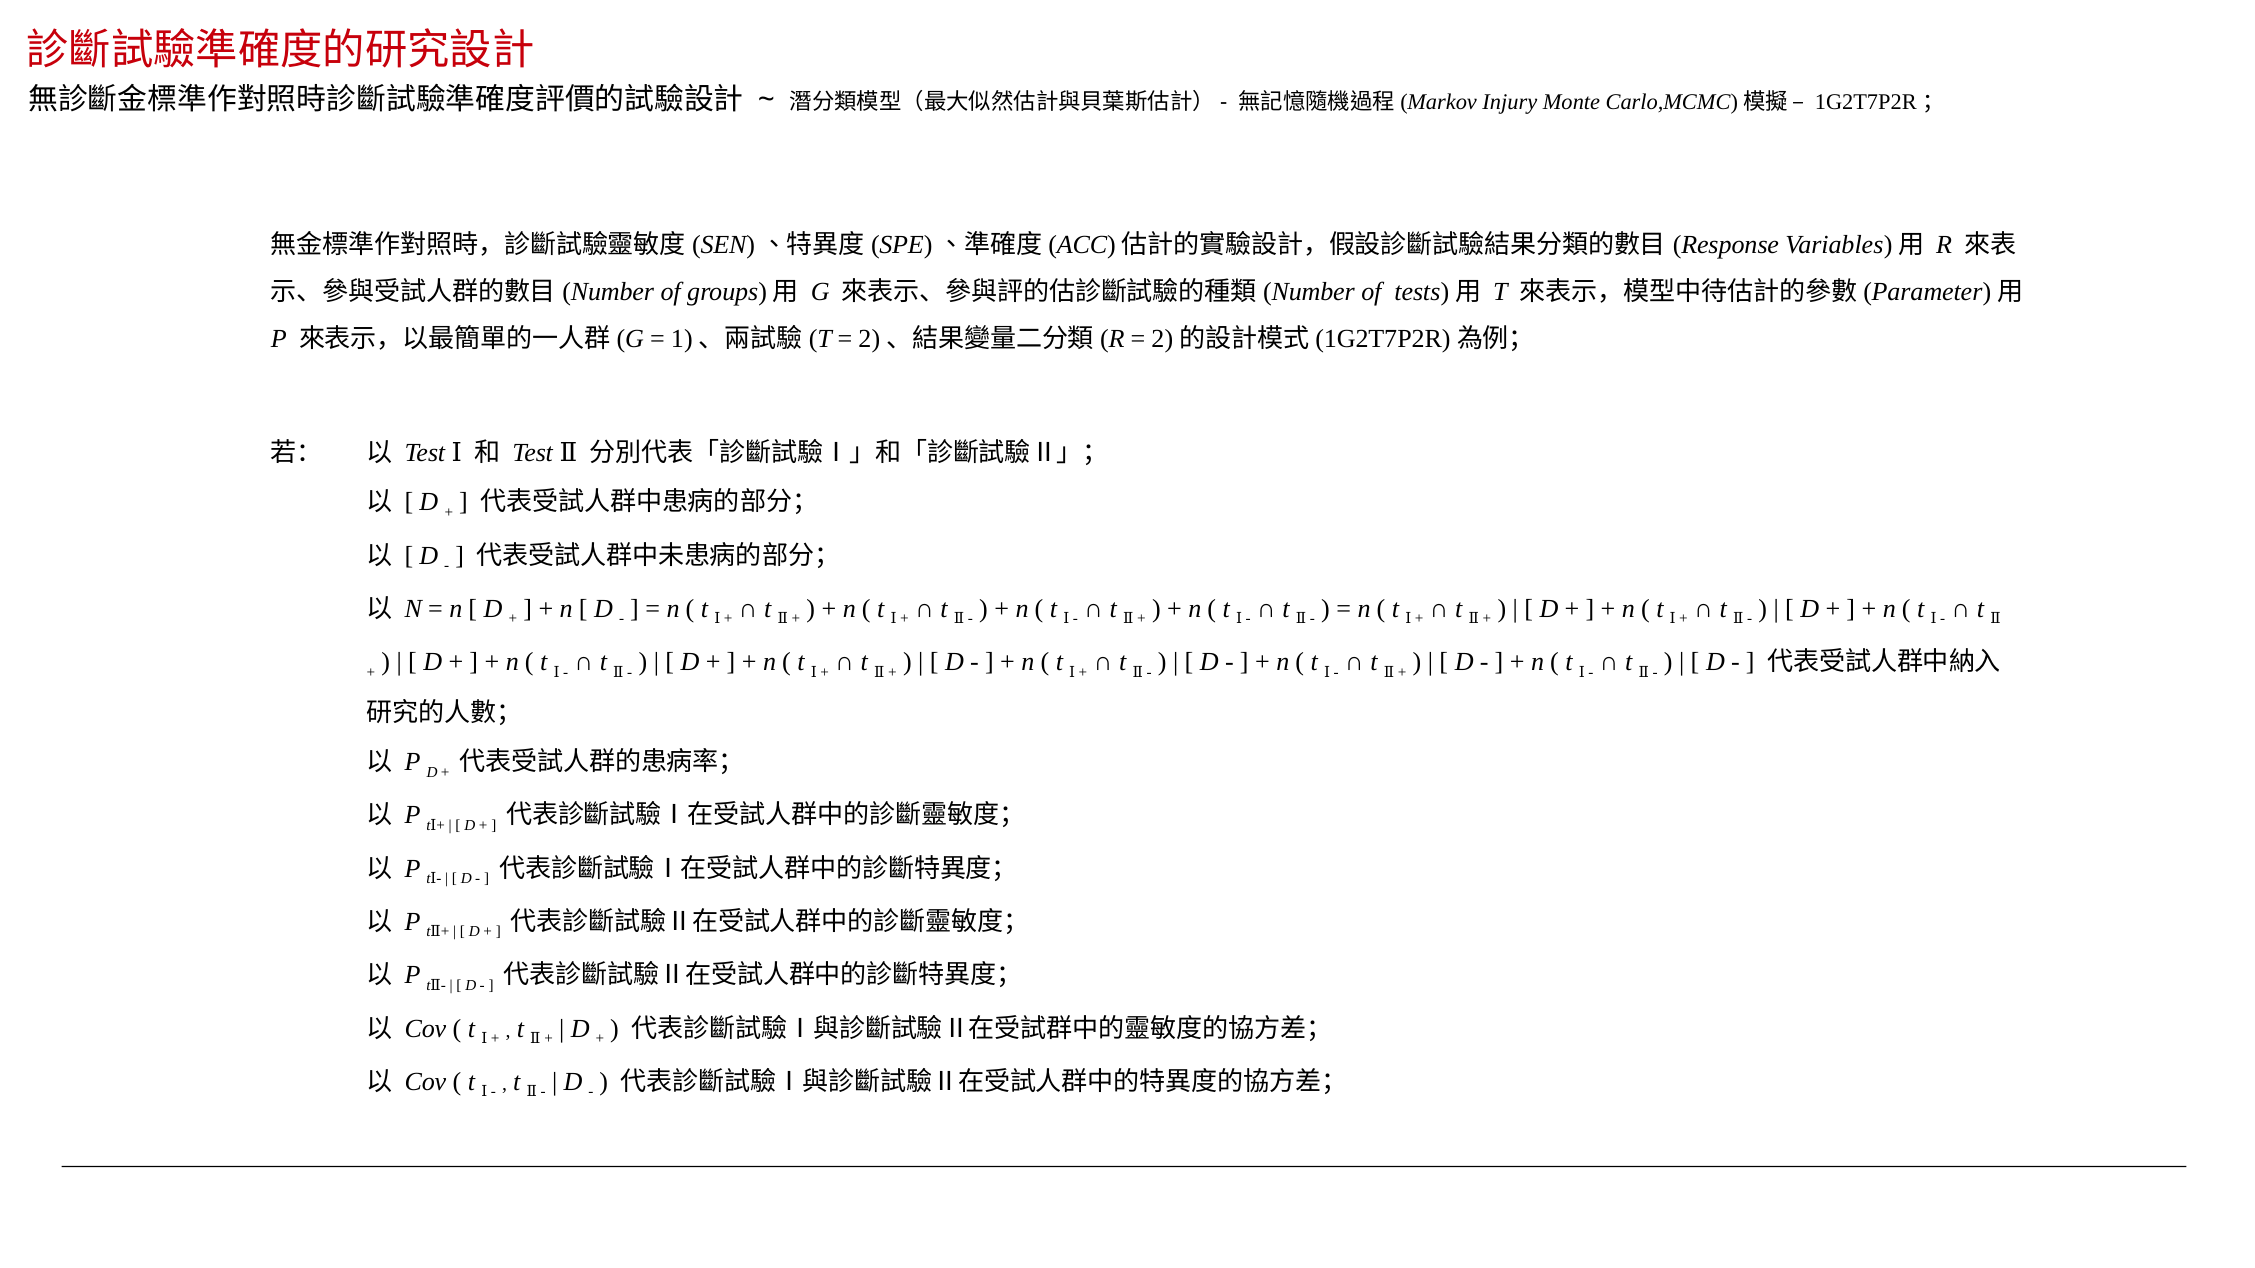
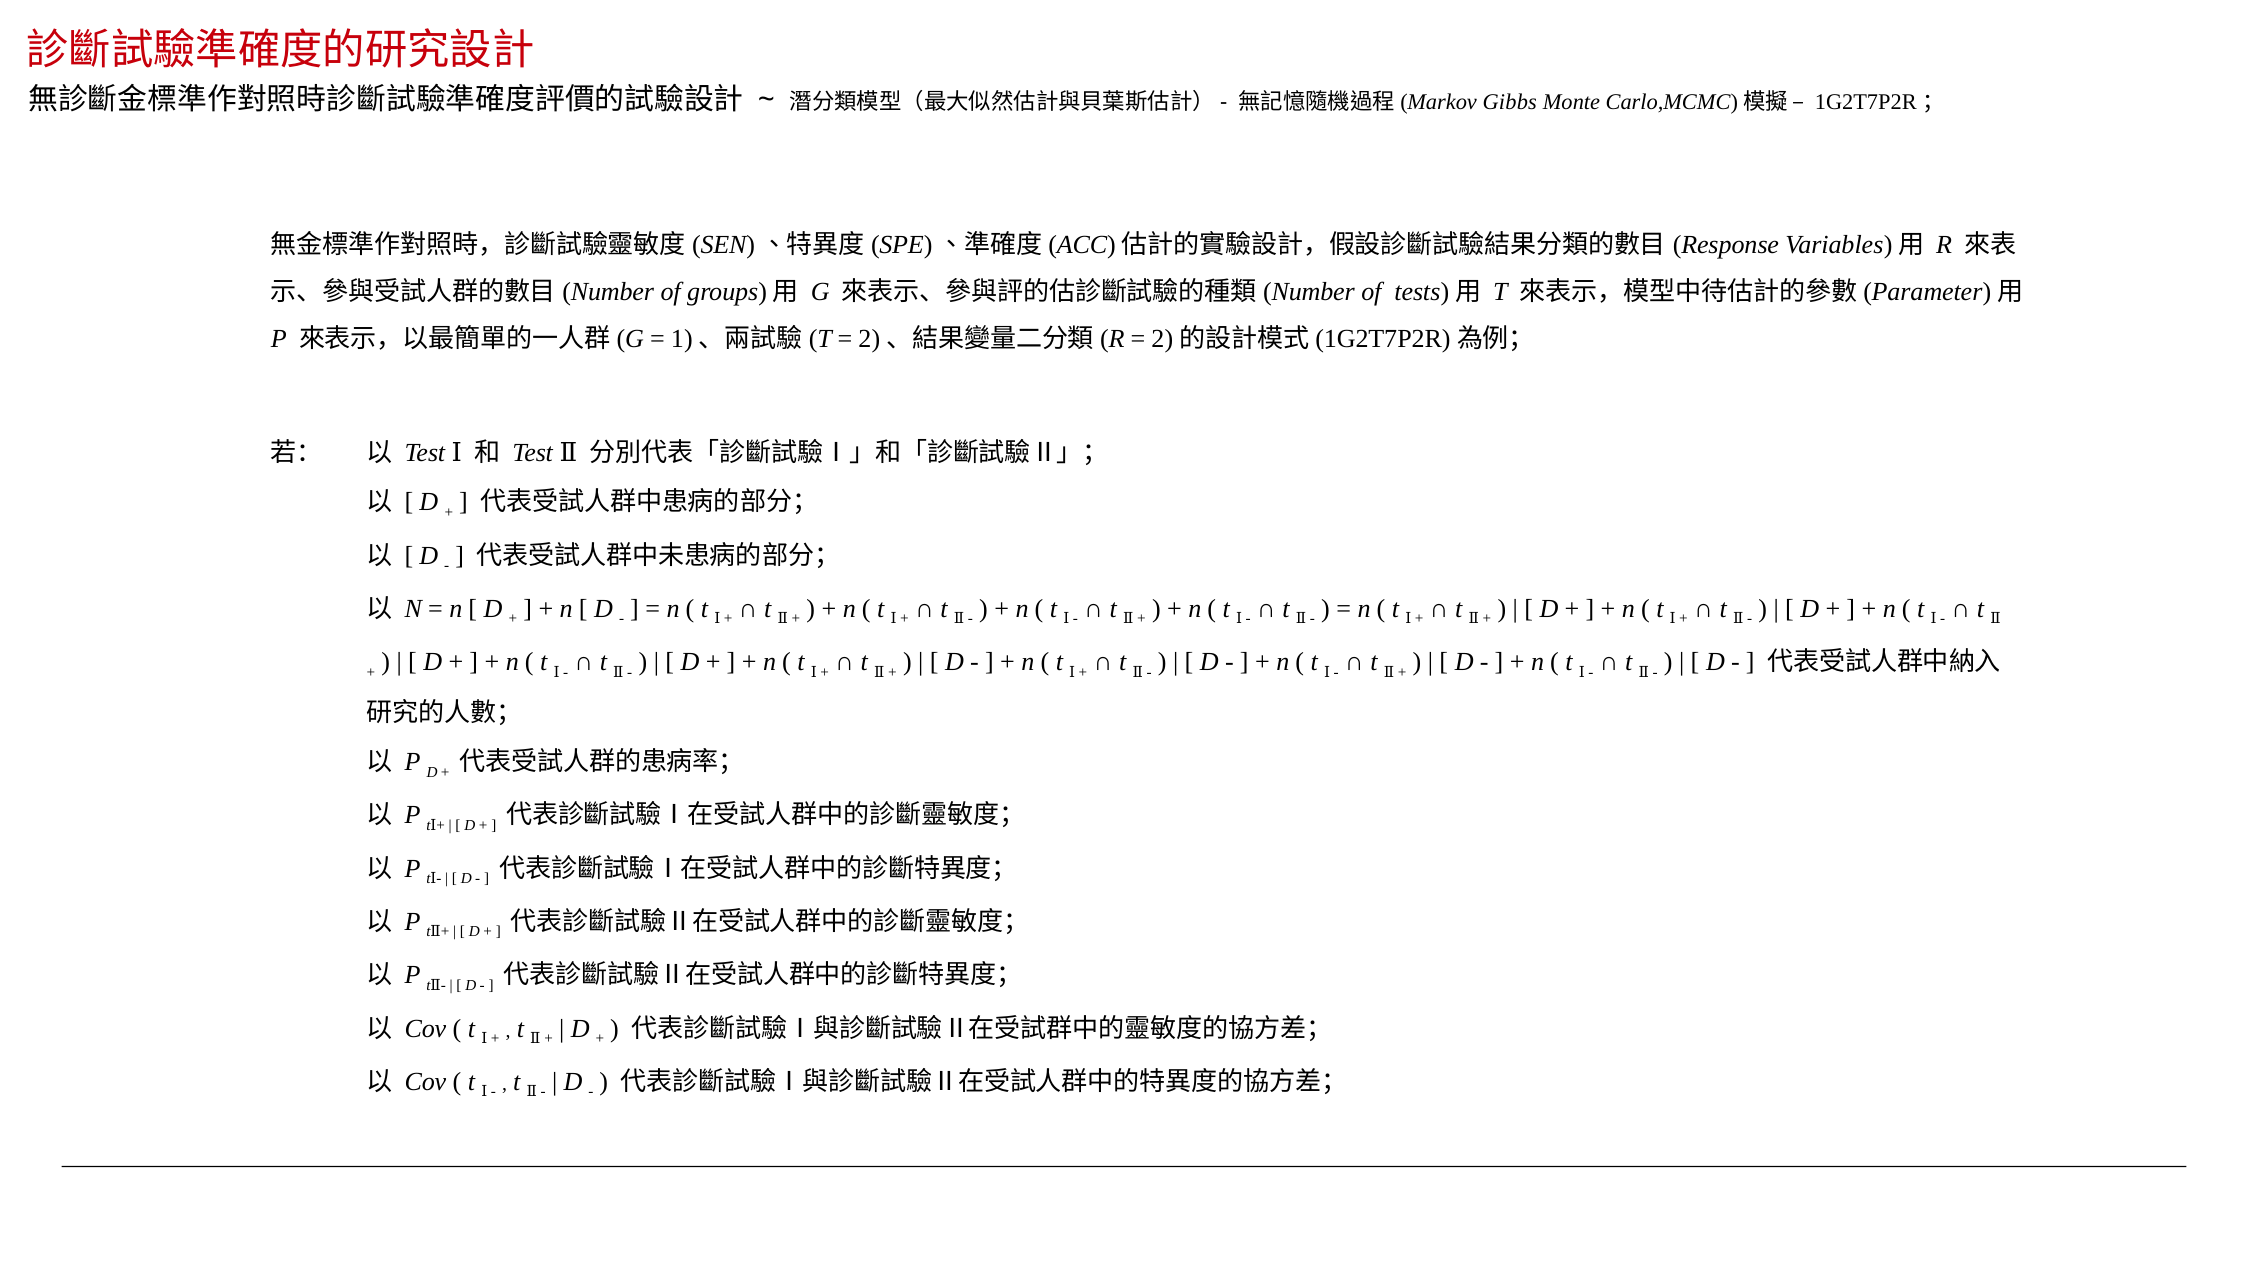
Injury: Injury -> Gibbs
